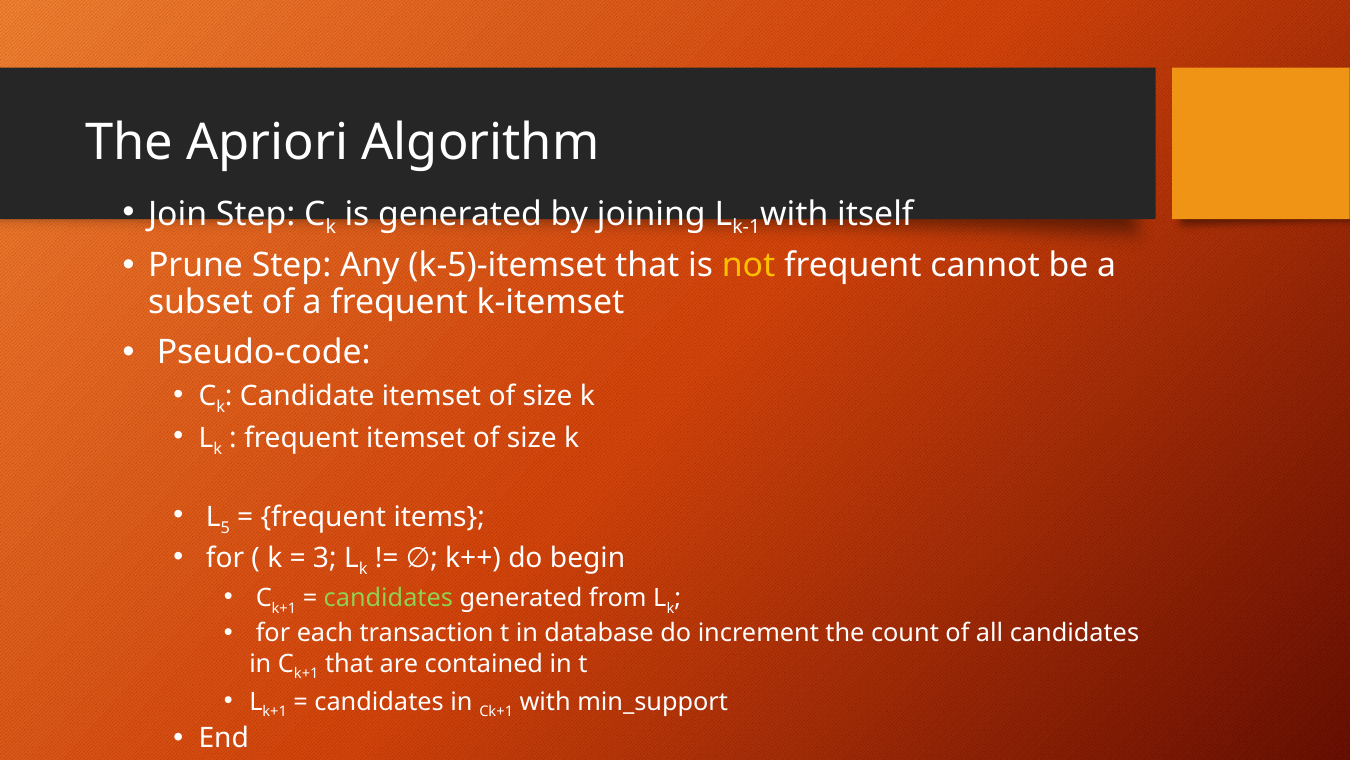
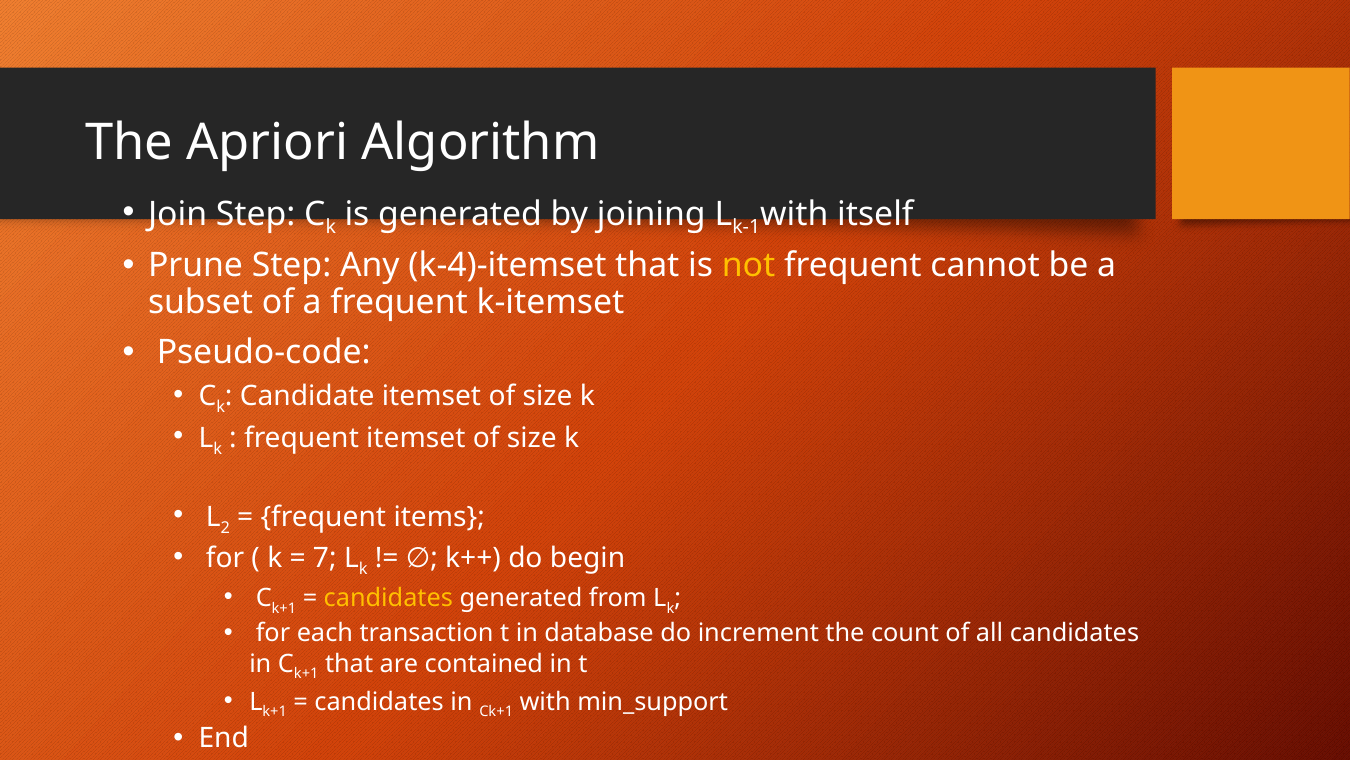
k-5)-itemset: k-5)-itemset -> k-4)-itemset
5: 5 -> 2
3: 3 -> 7
candidates at (388, 598) colour: light green -> yellow
